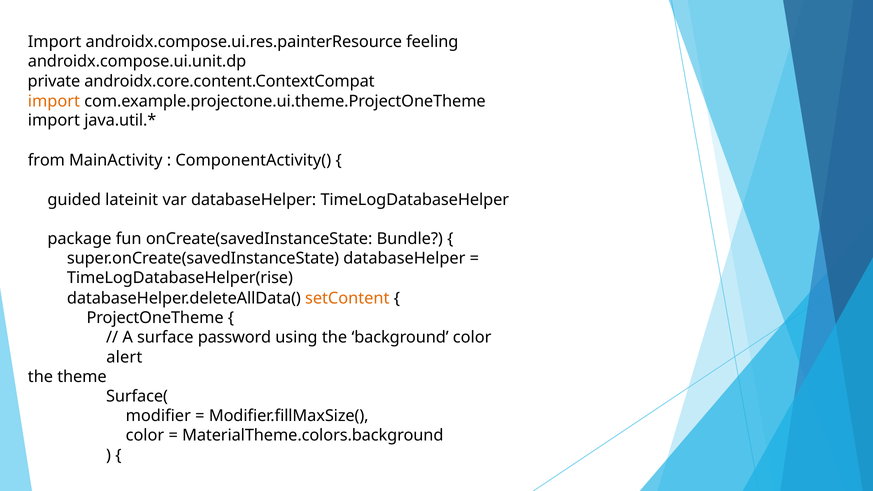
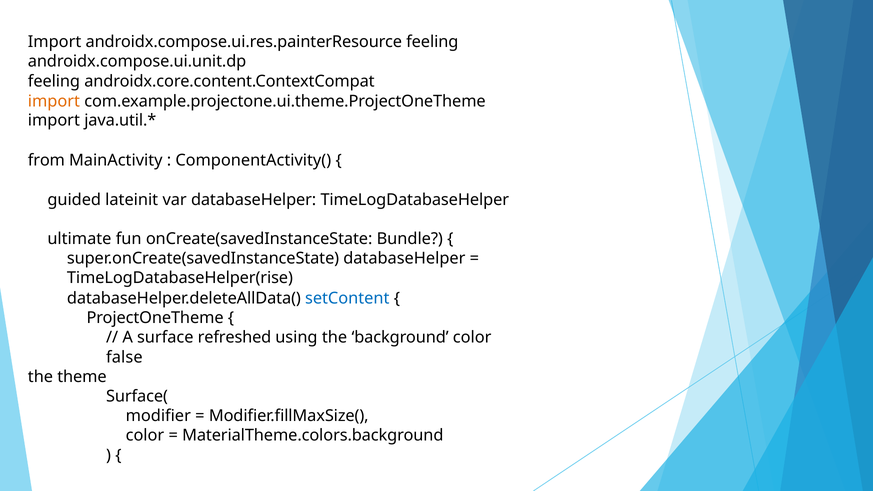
private at (54, 81): private -> feeling
package: package -> ultimate
setContent colour: orange -> blue
password: password -> refreshed
alert: alert -> false
